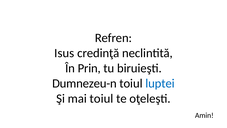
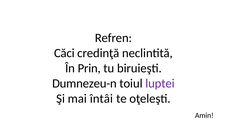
Isus: Isus -> Căci
luptei colour: blue -> purple
mai toiul: toiul -> întâi
